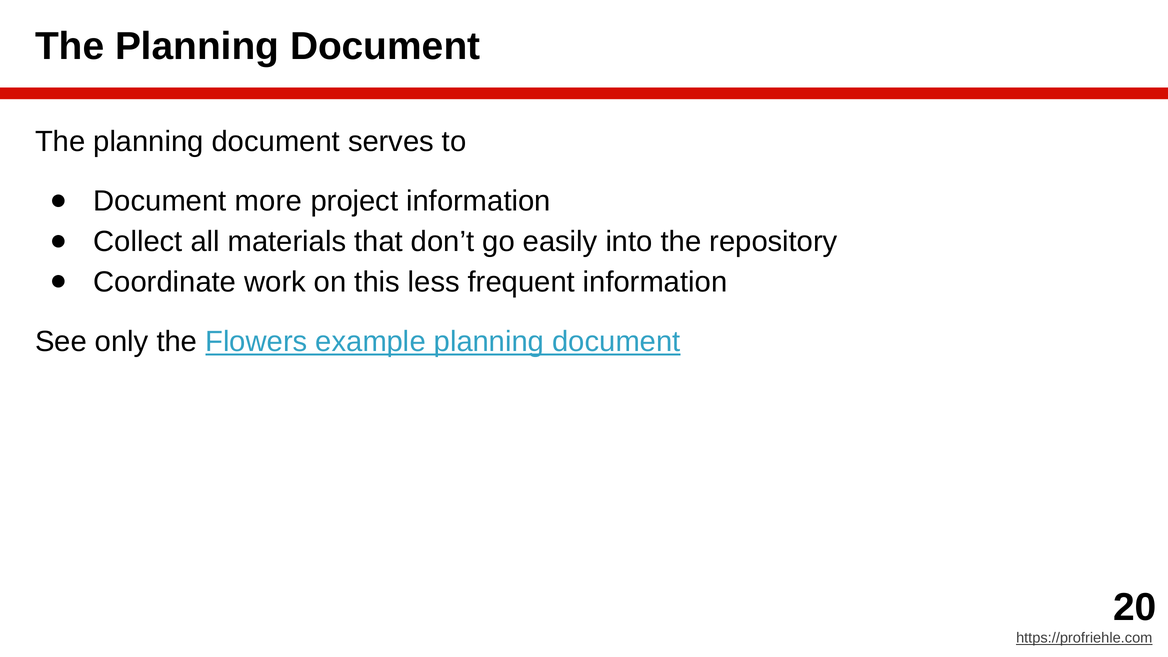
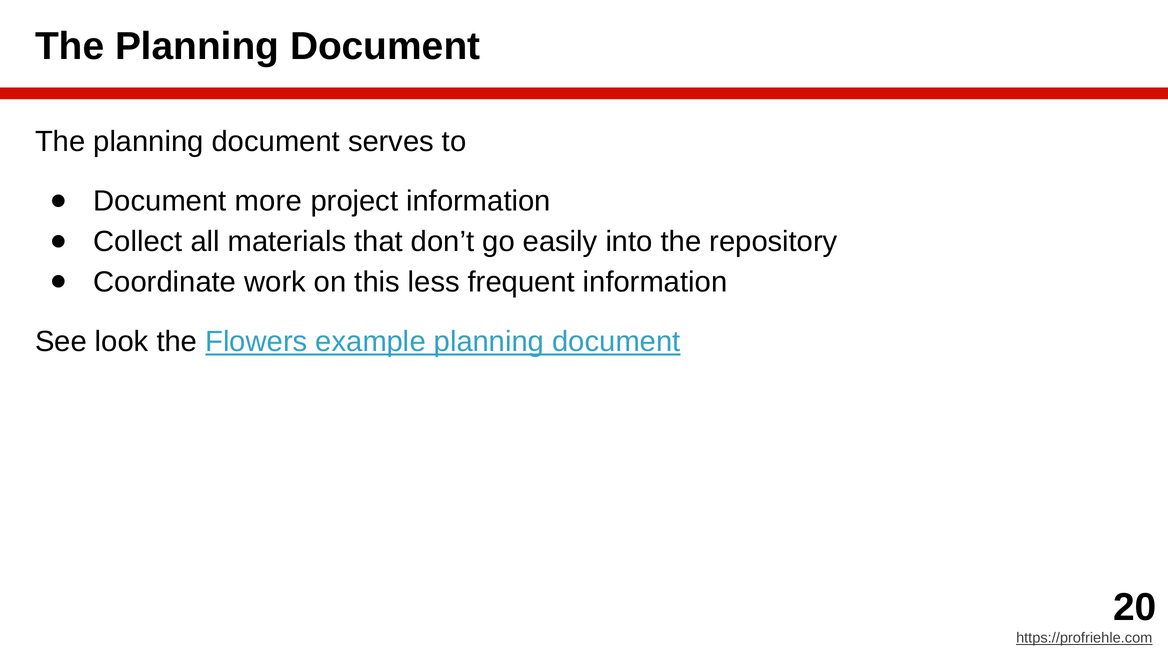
only: only -> look
